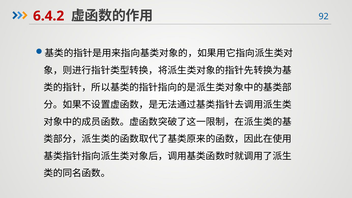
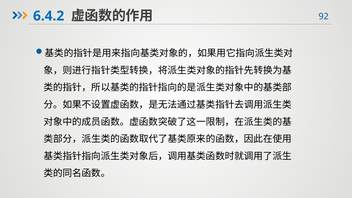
6.4.2 colour: red -> blue
